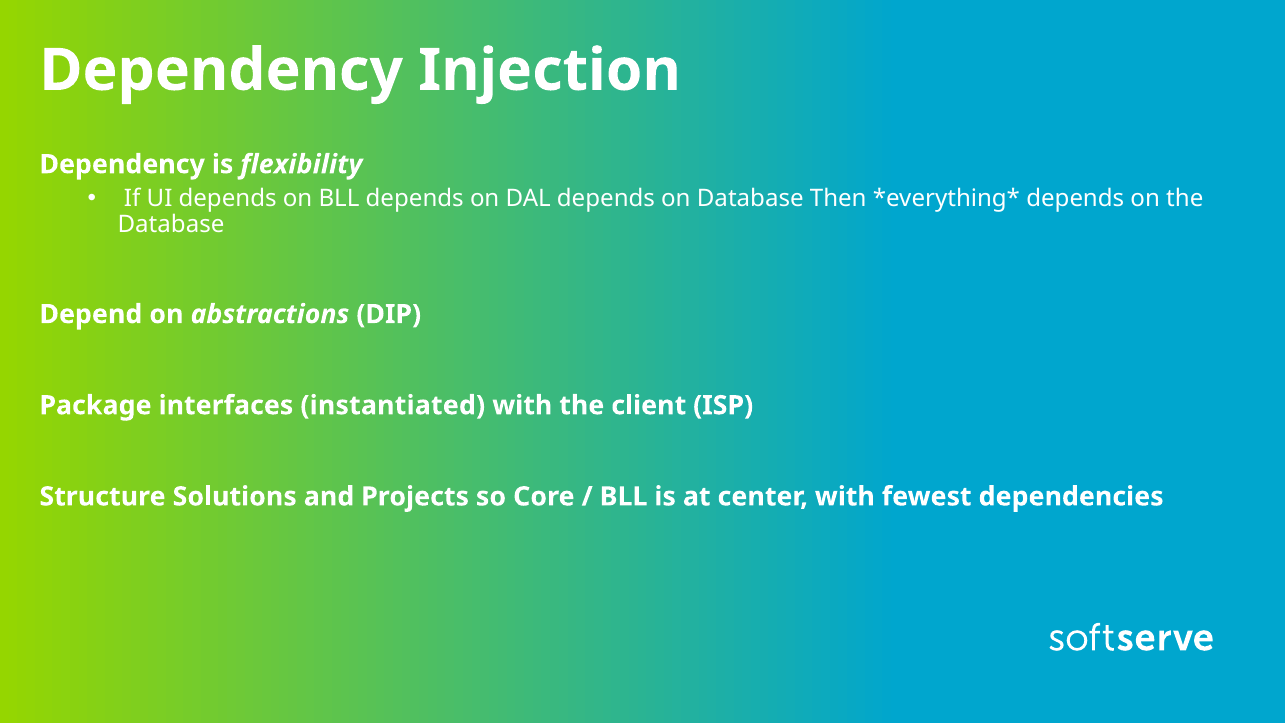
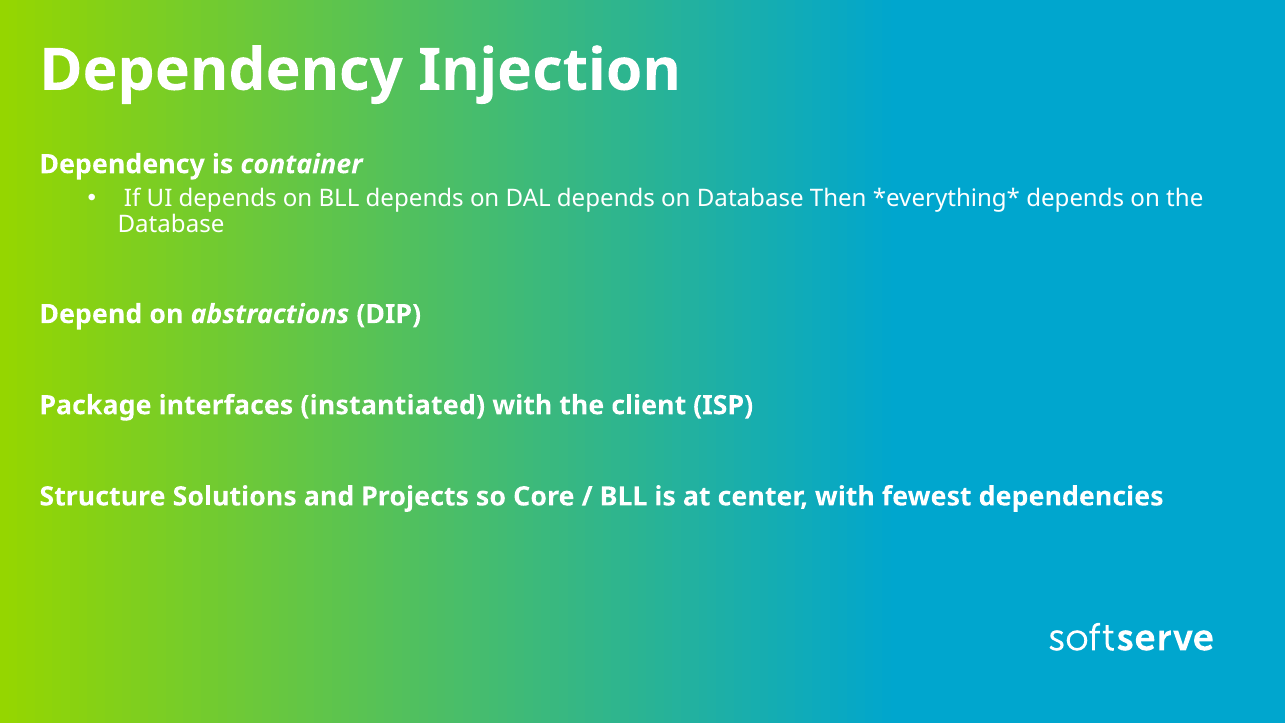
flexibility: flexibility -> container
